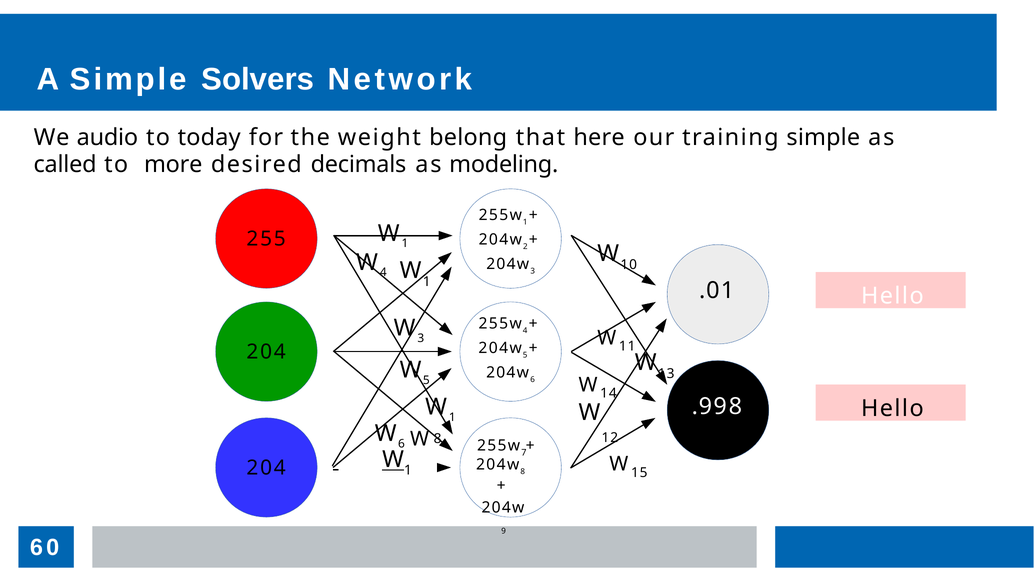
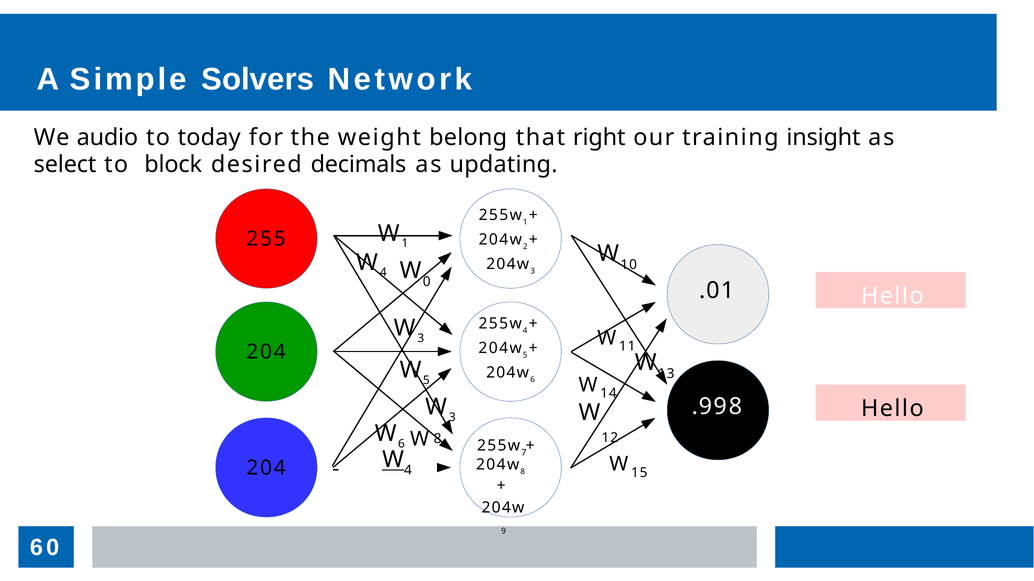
here: here -> right
training simple: simple -> insight
called: called -> select
more: more -> block
modeling: modeling -> updating
1 at (427, 282): 1 -> 0
1 at (452, 417): 1 -> 3
1 at (408, 470): 1 -> 4
